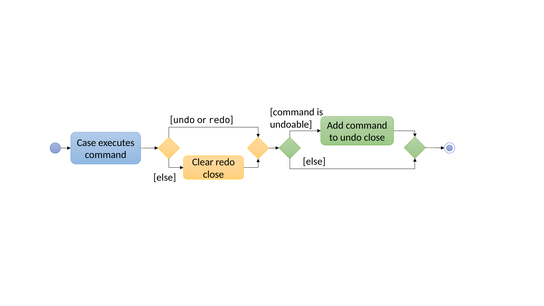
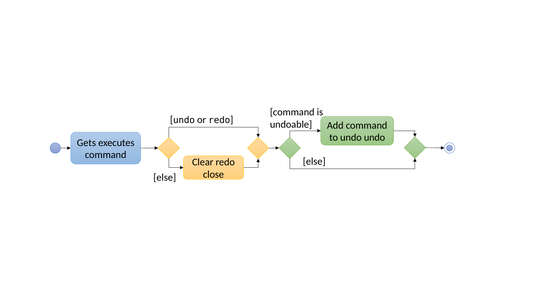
undo close: close -> undo
Case: Case -> Gets
